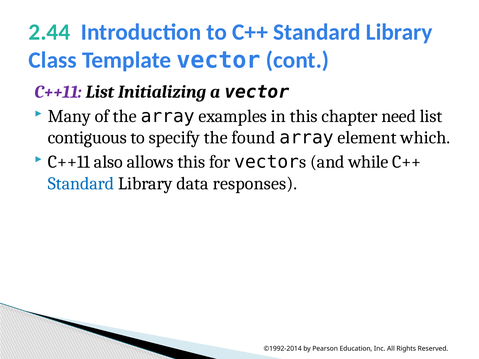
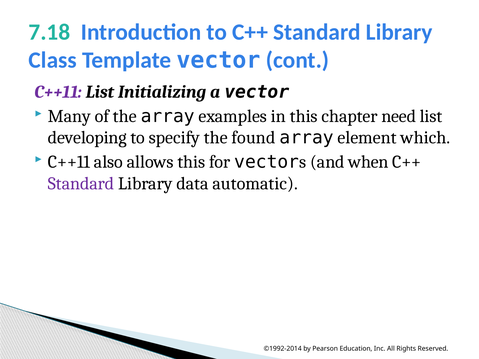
2.44: 2.44 -> 7.18
contiguous: contiguous -> developing
while: while -> when
Standard at (81, 184) colour: blue -> purple
responses: responses -> automatic
